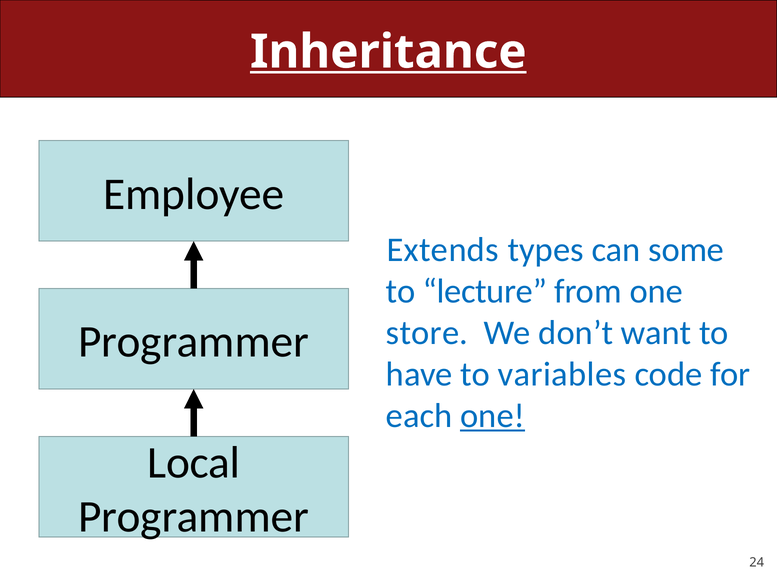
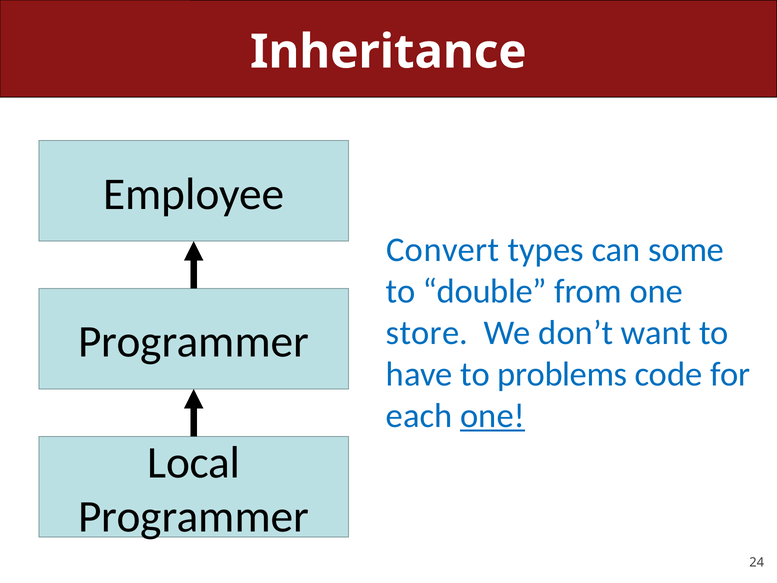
Inheritance underline: present -> none
Extends: Extends -> Convert
lecture: lecture -> double
variables: variables -> problems
